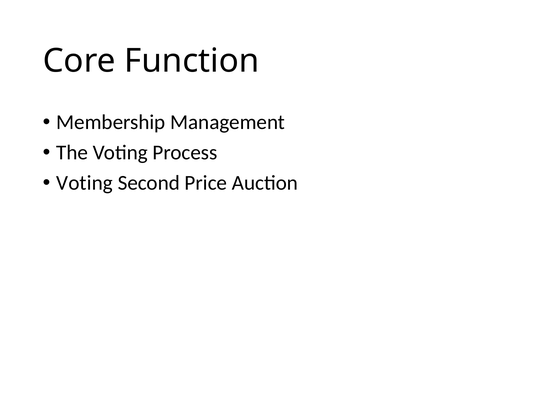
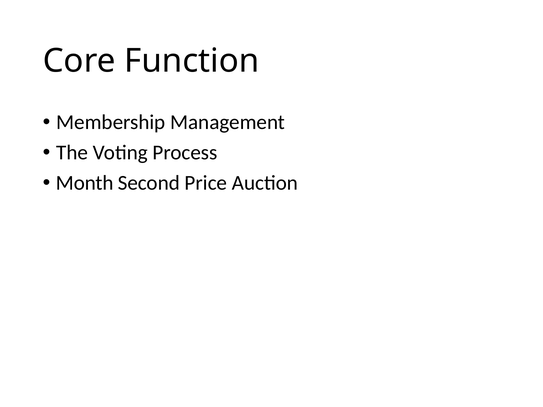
Voting at (85, 183): Voting -> Month
